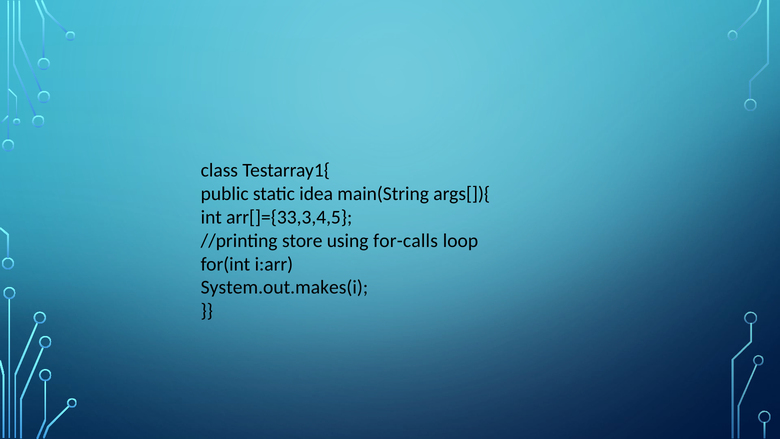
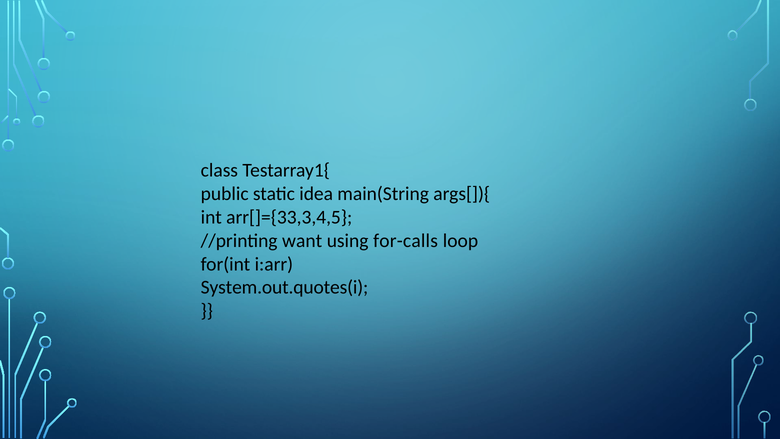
store: store -> want
System.out.makes(i: System.out.makes(i -> System.out.quotes(i
